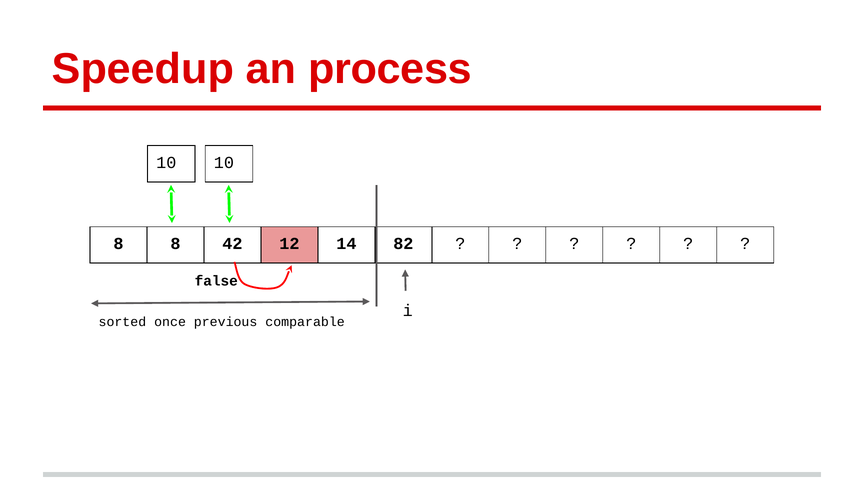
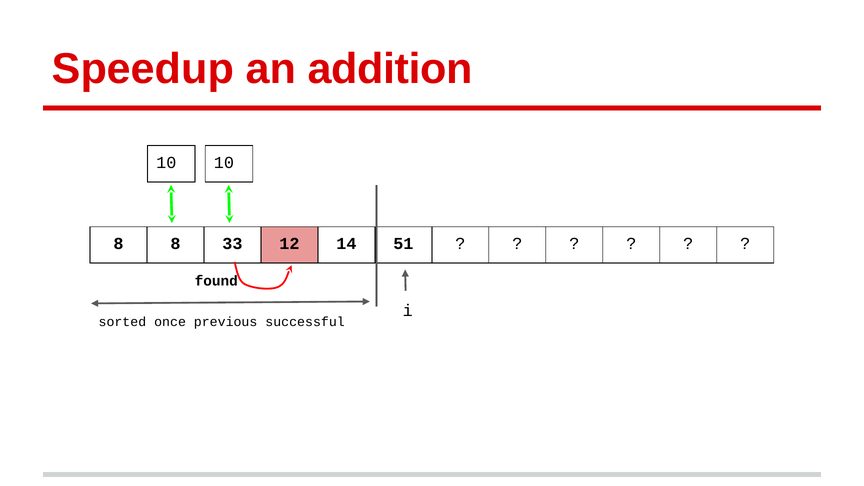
process: process -> addition
42: 42 -> 33
82: 82 -> 51
false: false -> found
comparable: comparable -> successful
